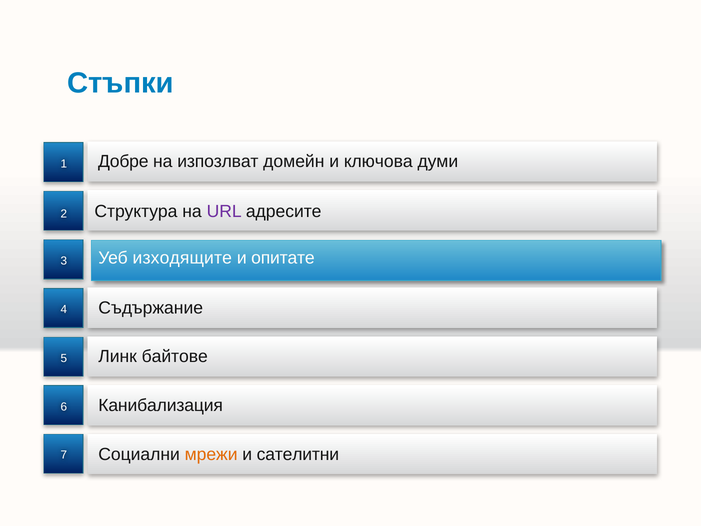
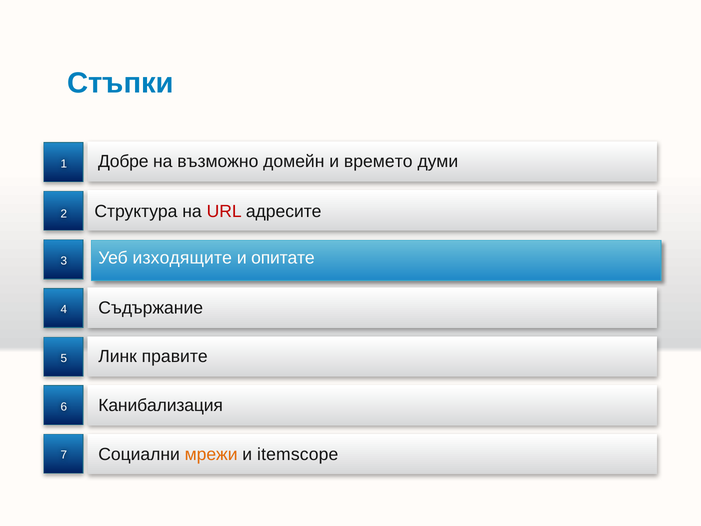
изпозлват: изпозлват -> възможно
ключова: ключова -> времето
URL colour: purple -> red
байтове: байтове -> правите
сателитни: сателитни -> itemscope
